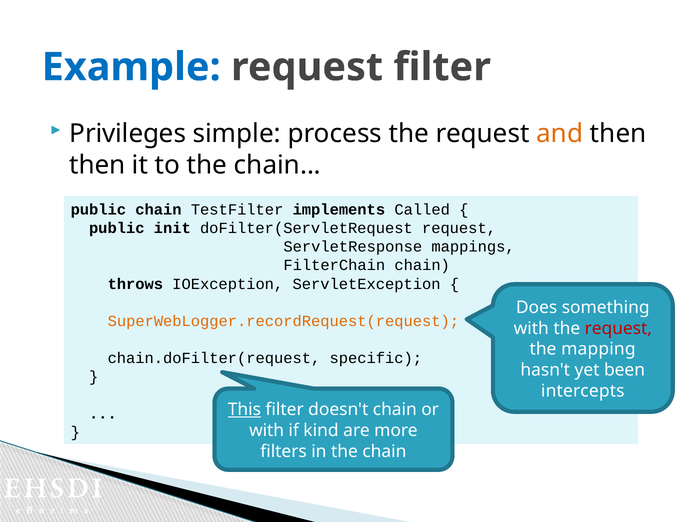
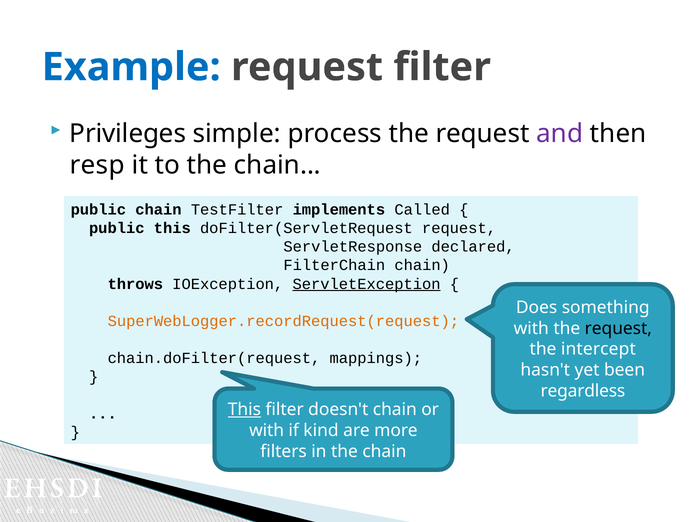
and colour: orange -> purple
then at (97, 165): then -> resp
public init: init -> this
mappings: mappings -> declared
ServletException underline: none -> present
request at (618, 328) colour: red -> black
mapping: mapping -> intercept
specific: specific -> mappings
intercepts: intercepts -> regardless
